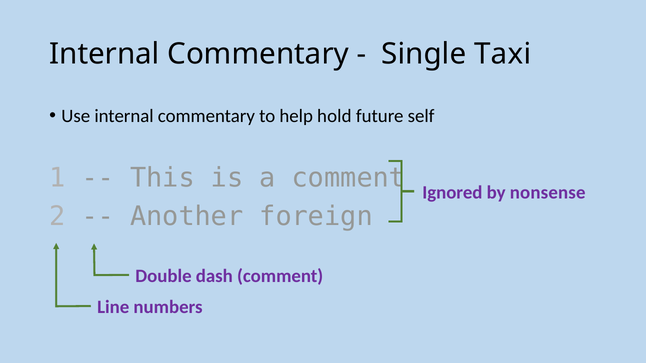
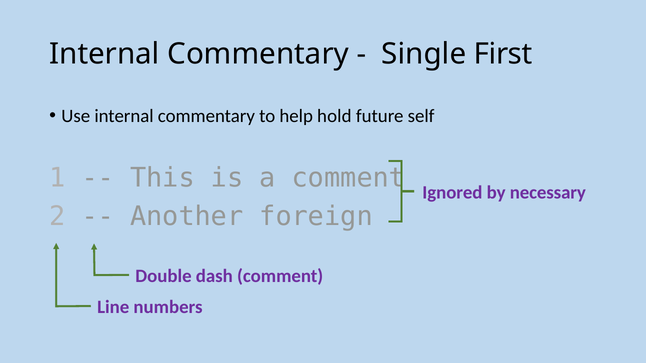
Taxi: Taxi -> First
nonsense: nonsense -> necessary
